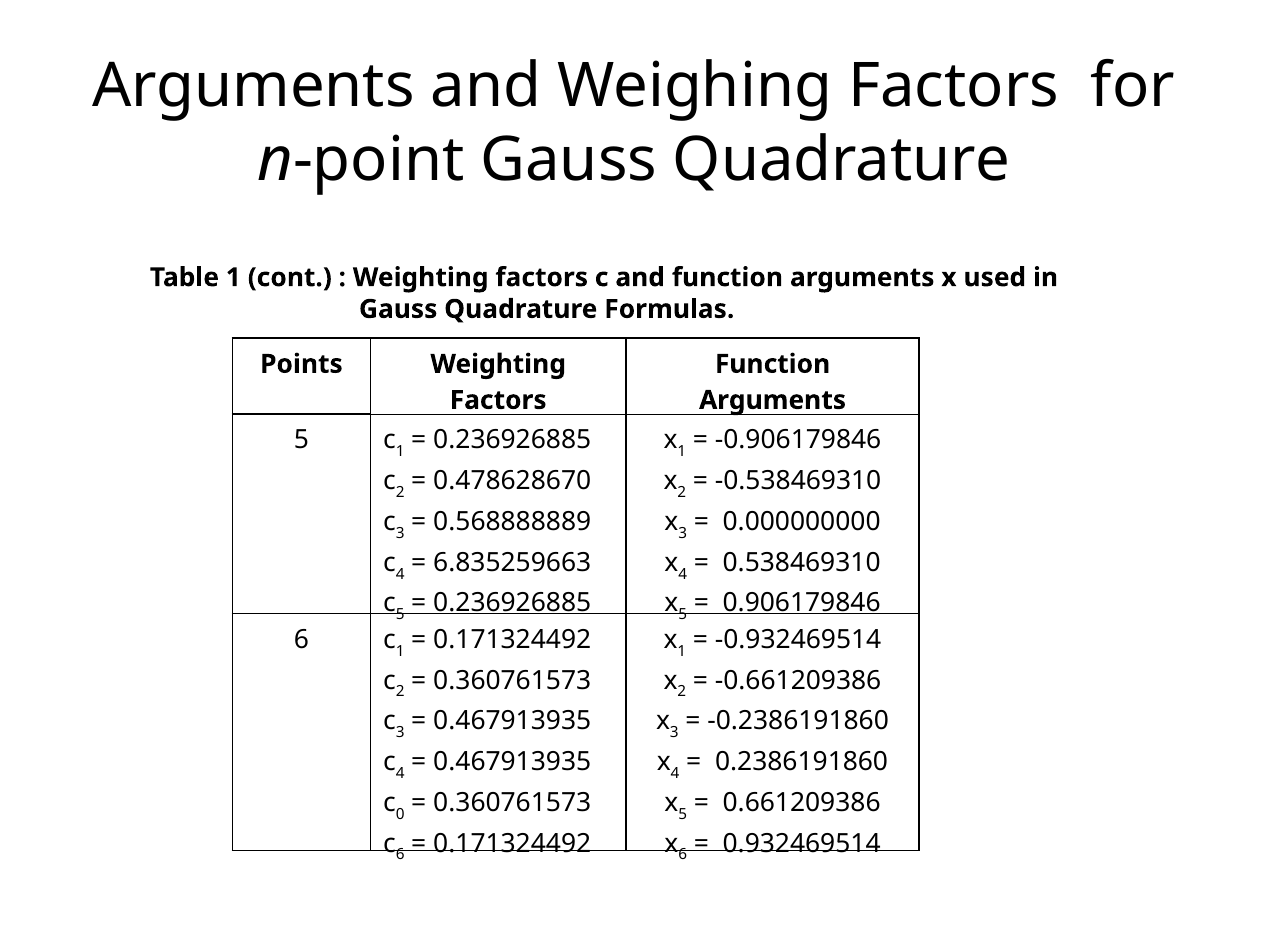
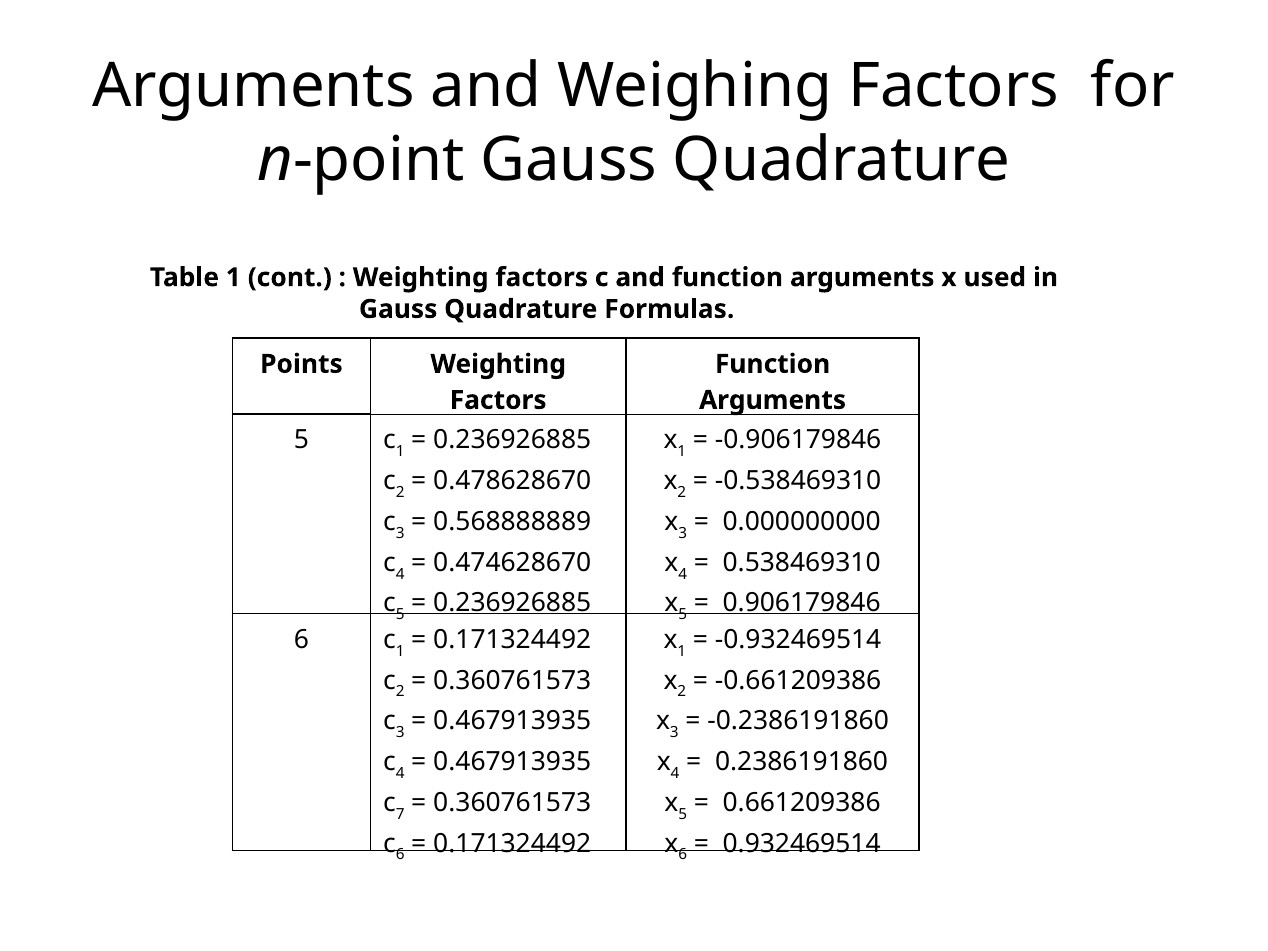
6.835259663: 6.835259663 -> 0.474628670
0: 0 -> 7
